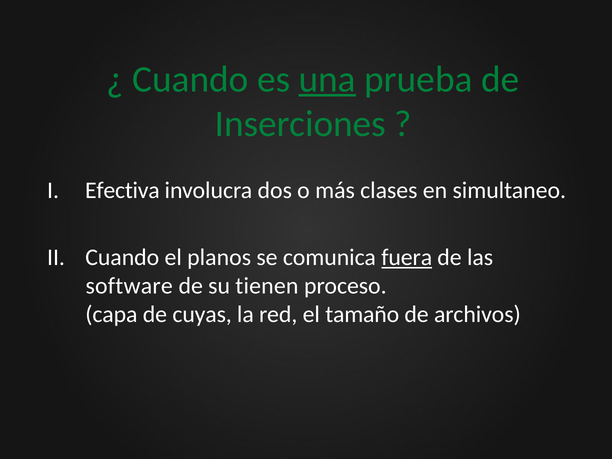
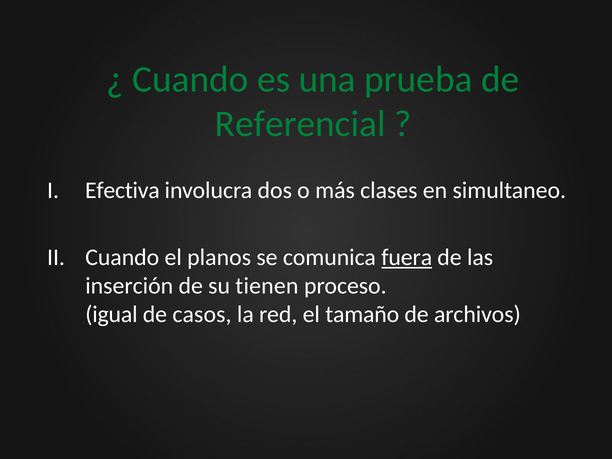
una underline: present -> none
Inserciones: Inserciones -> Referencial
software: software -> inserción
capa: capa -> igual
cuyas: cuyas -> casos
